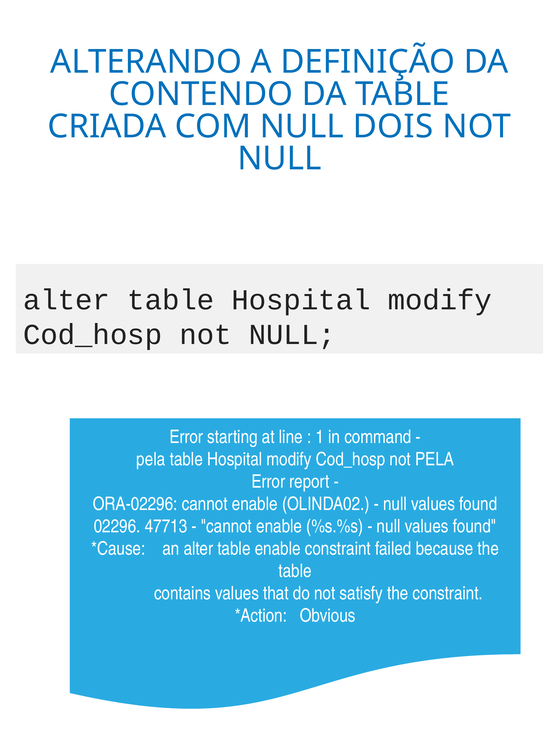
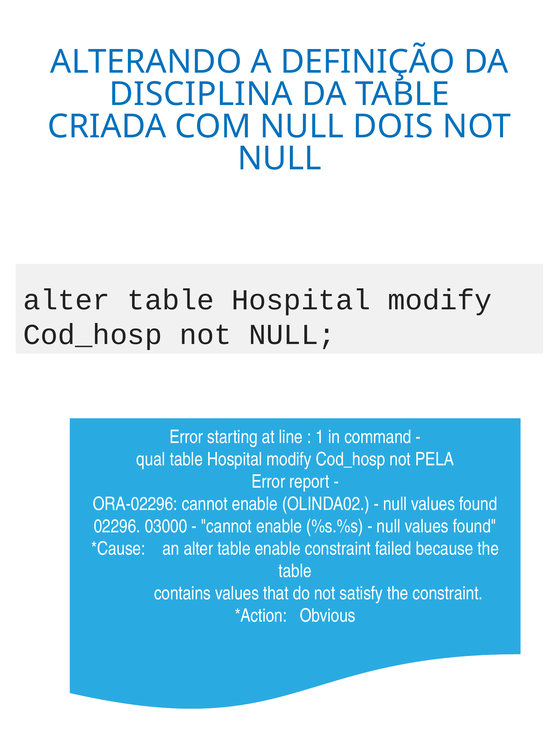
CONTENDO: CONTENDO -> DISCIPLINA
pela at (151, 460): pela -> qual
47713: 47713 -> 03000
